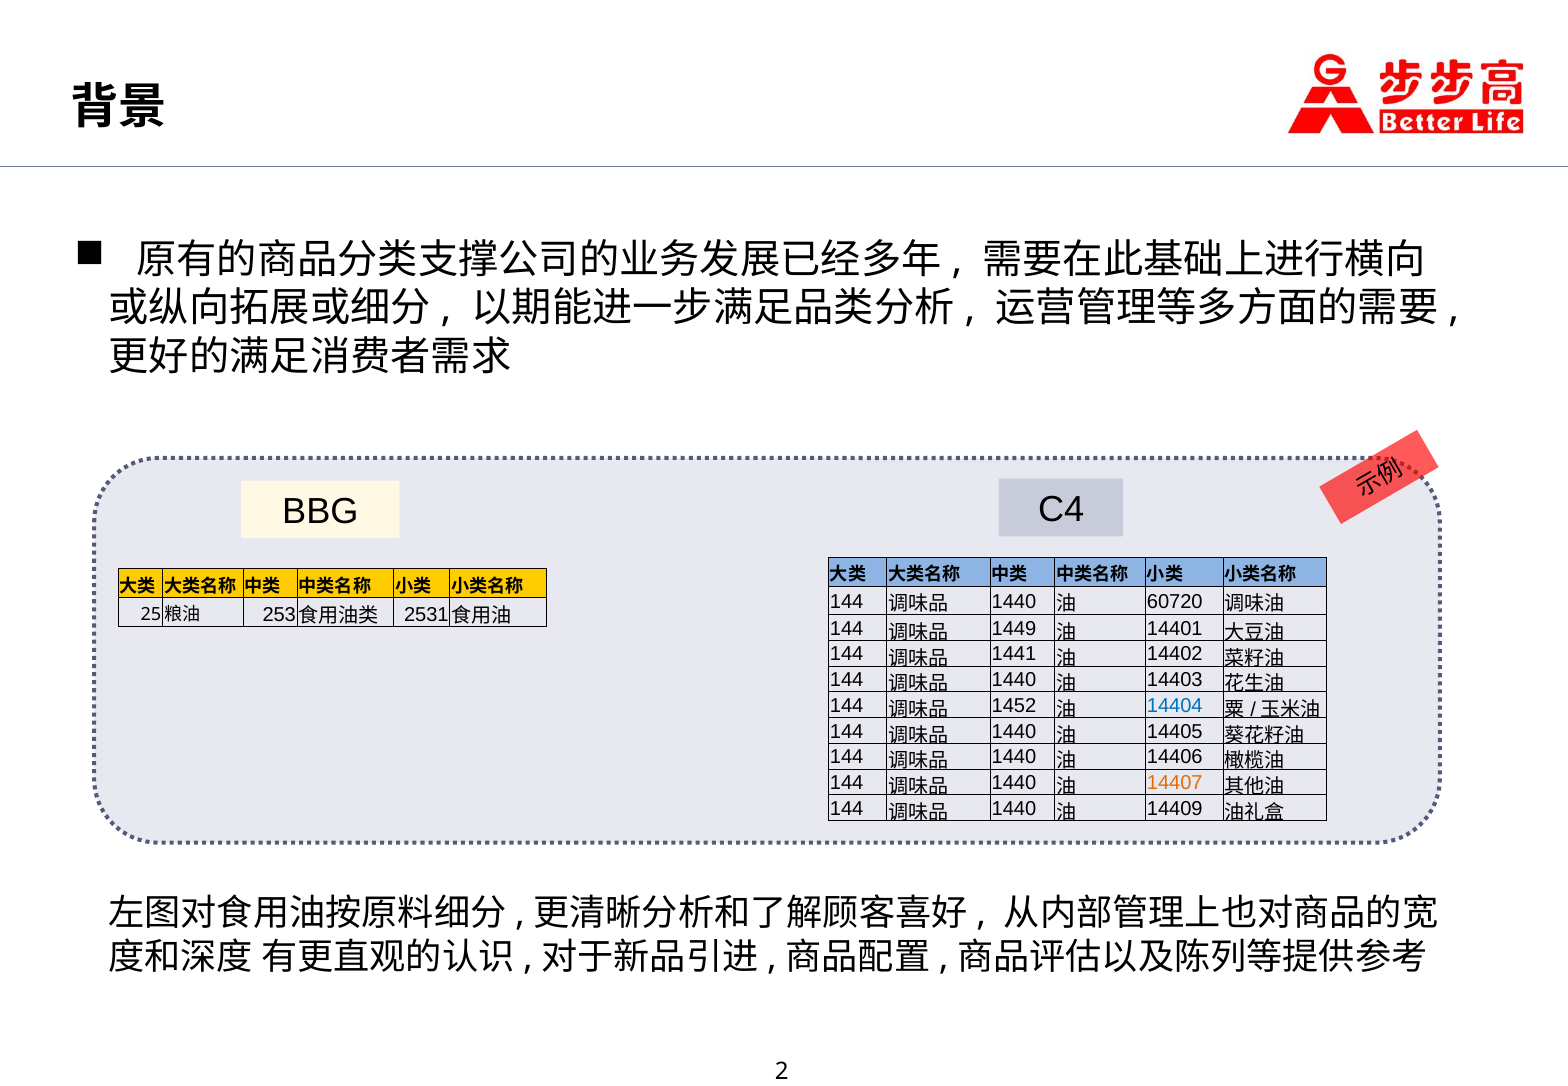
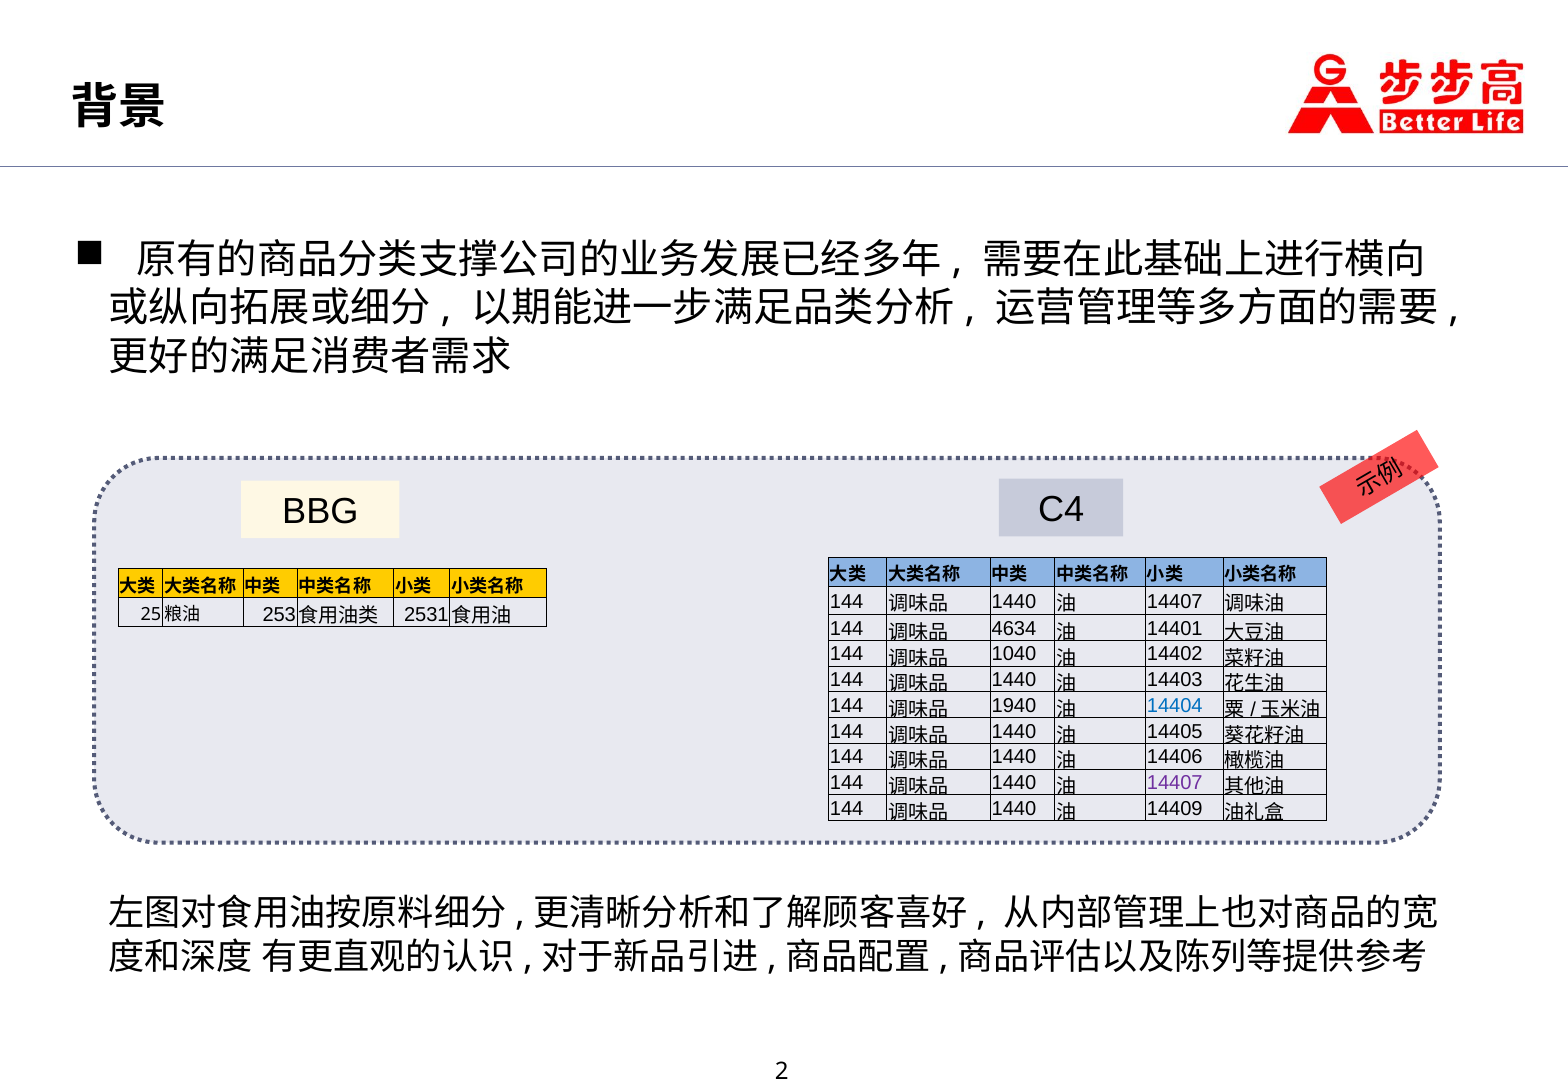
60720 at (1175, 601): 60720 -> 14407
1449: 1449 -> 4634
1441: 1441 -> 1040
1452: 1452 -> 1940
14407 at (1175, 783) colour: orange -> purple
